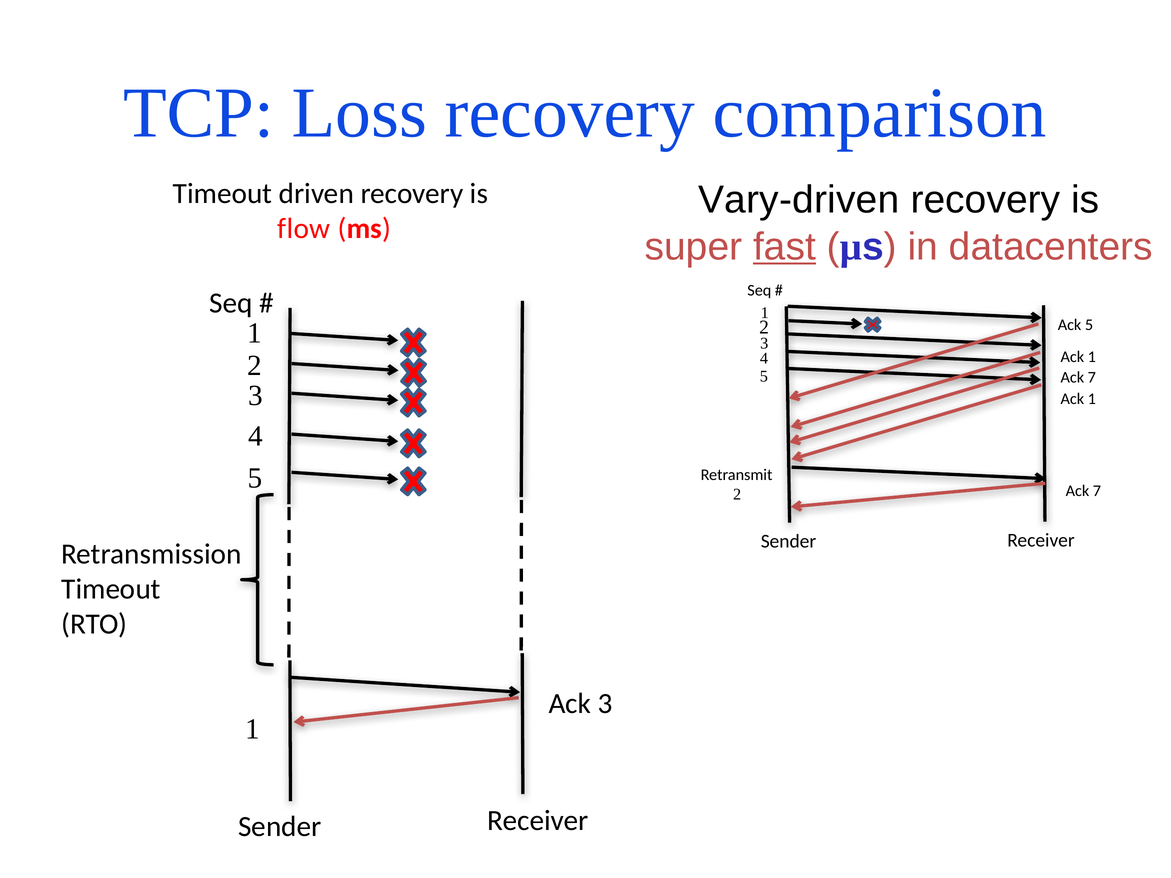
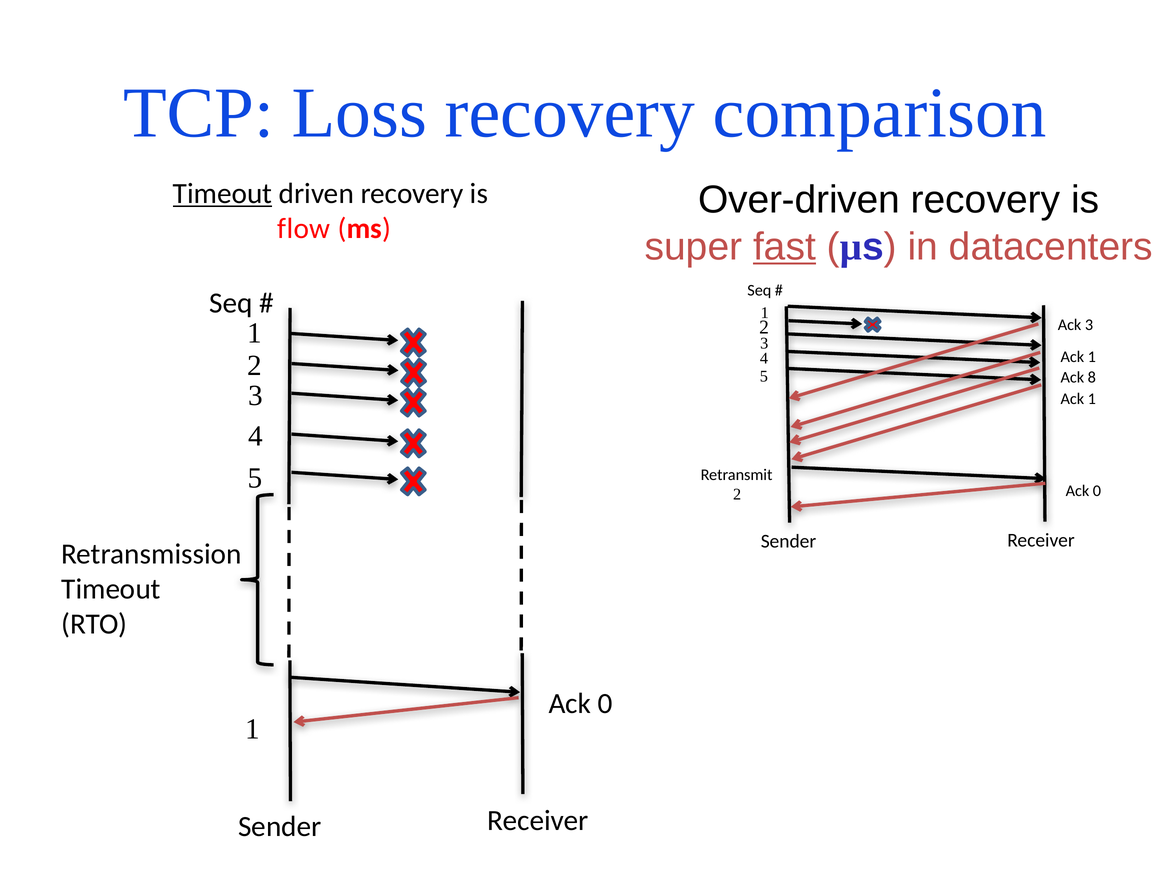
Timeout at (222, 194) underline: none -> present
Vary-driven: Vary-driven -> Over-driven
Ack 5: 5 -> 3
7 at (1092, 377): 7 -> 8
7 at (1097, 491): 7 -> 0
3 at (605, 704): 3 -> 0
